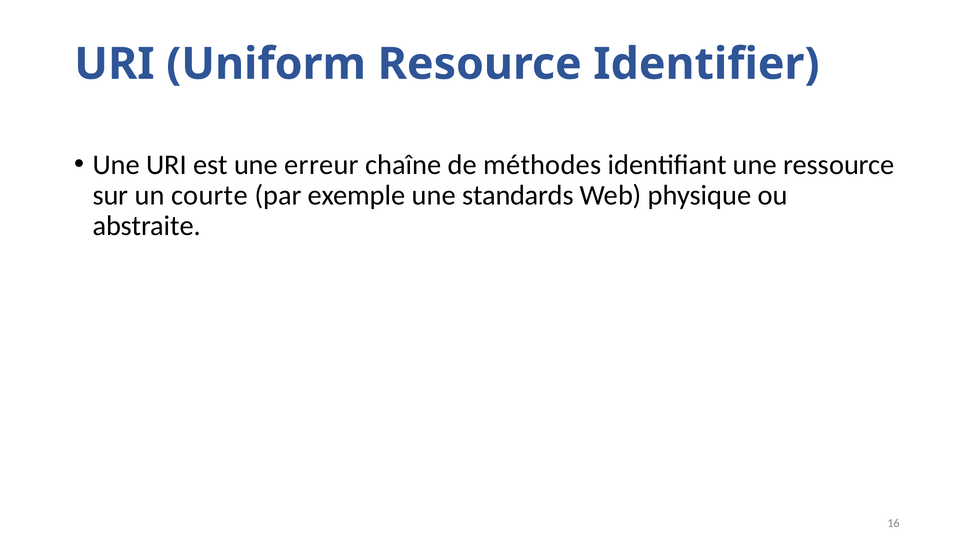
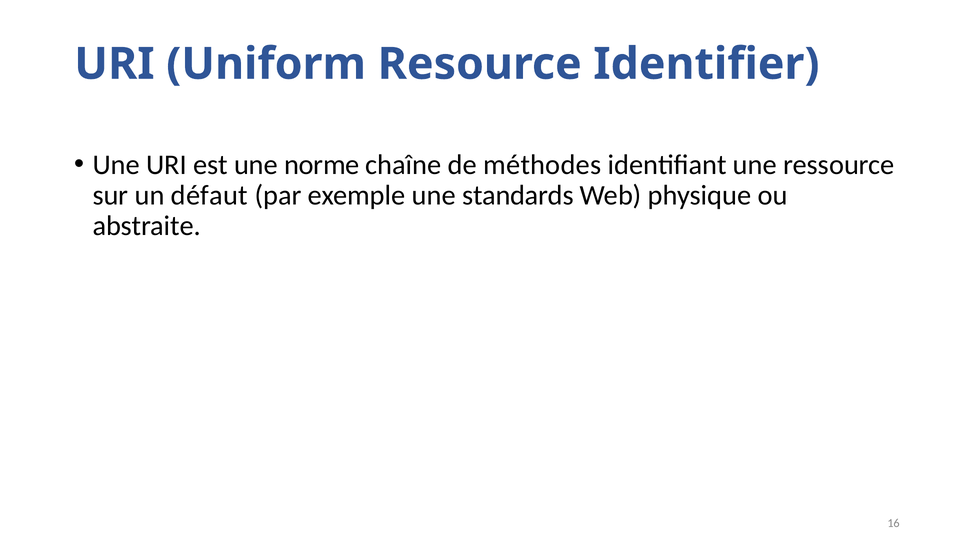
erreur: erreur -> norme
courte: courte -> défaut
